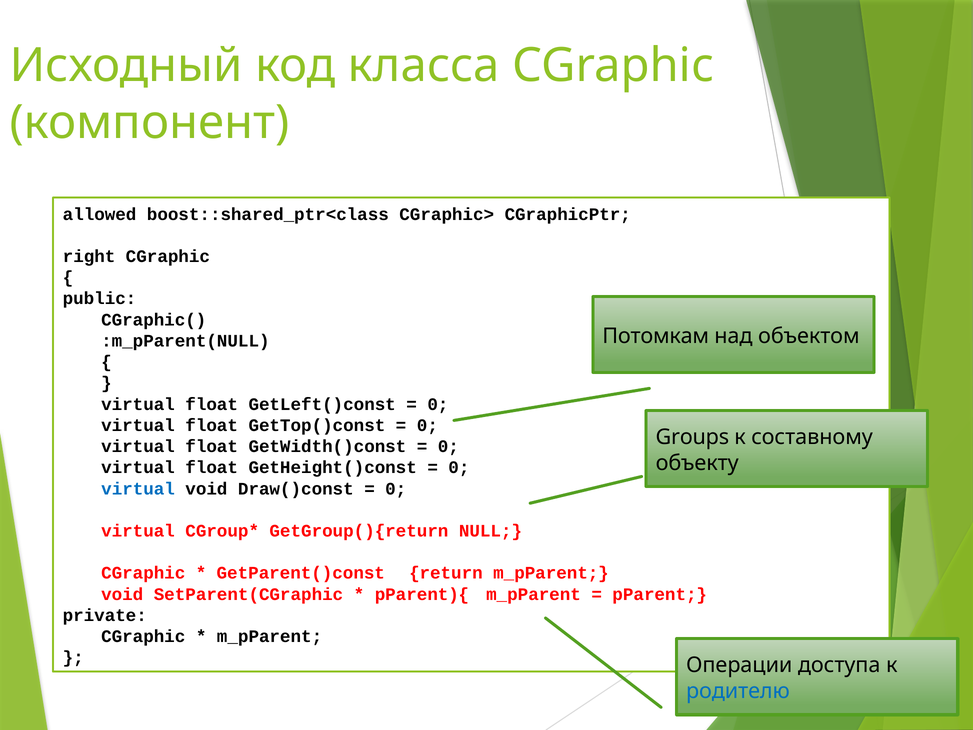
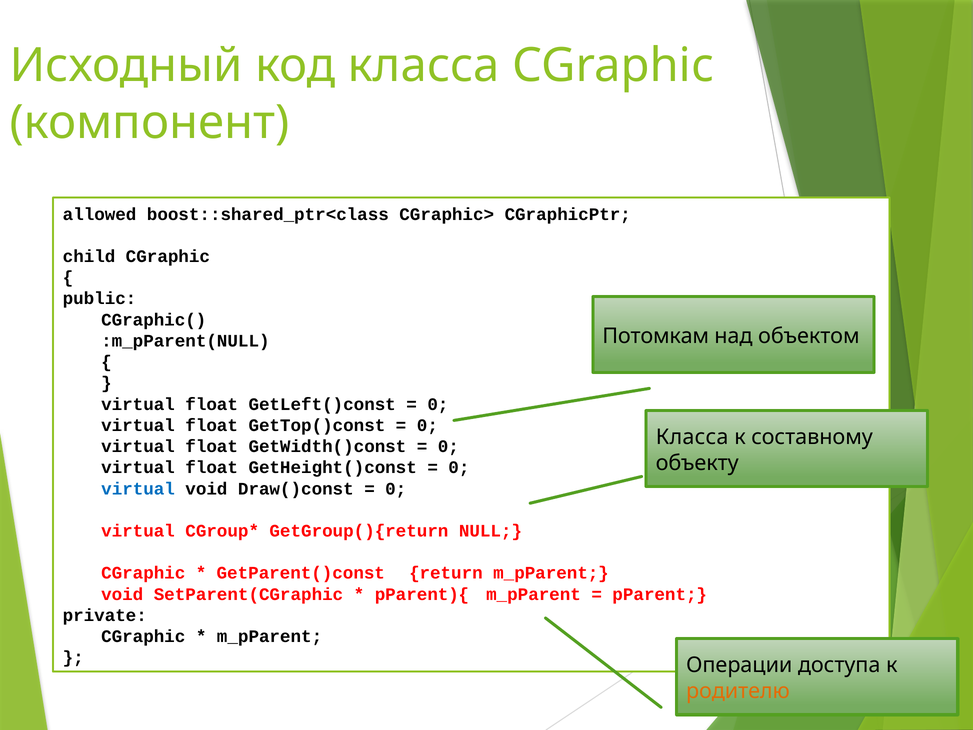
right: right -> child
Groups at (692, 437): Groups -> Класса
родителю colour: blue -> orange
